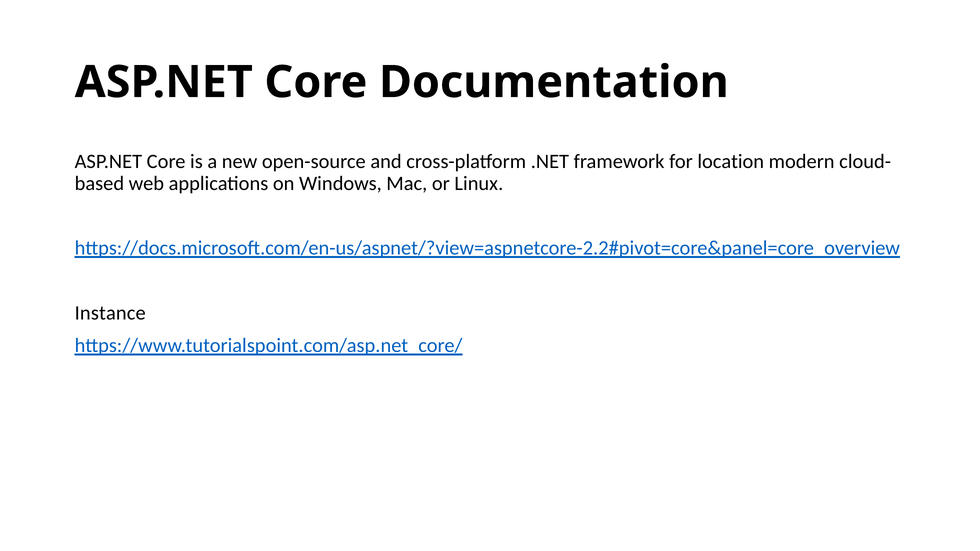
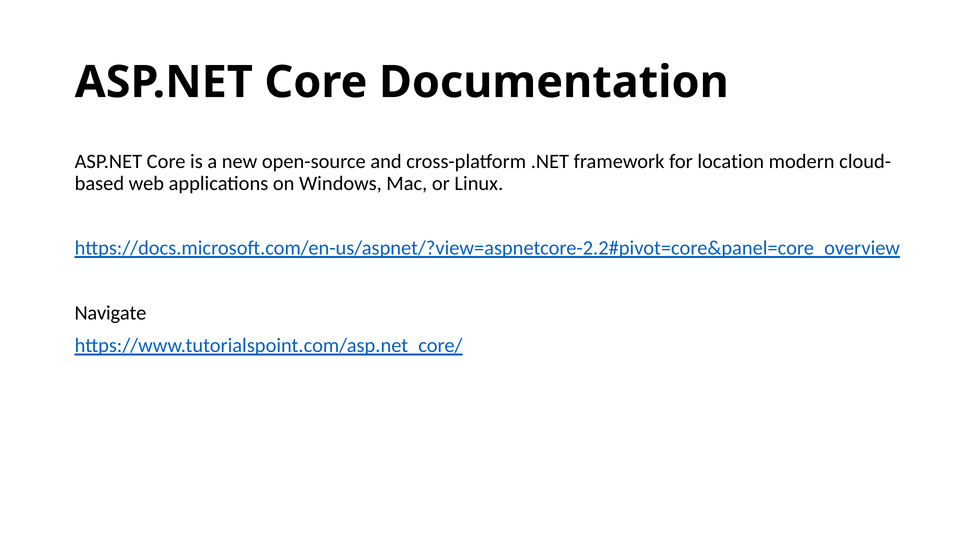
Instance: Instance -> Navigate
